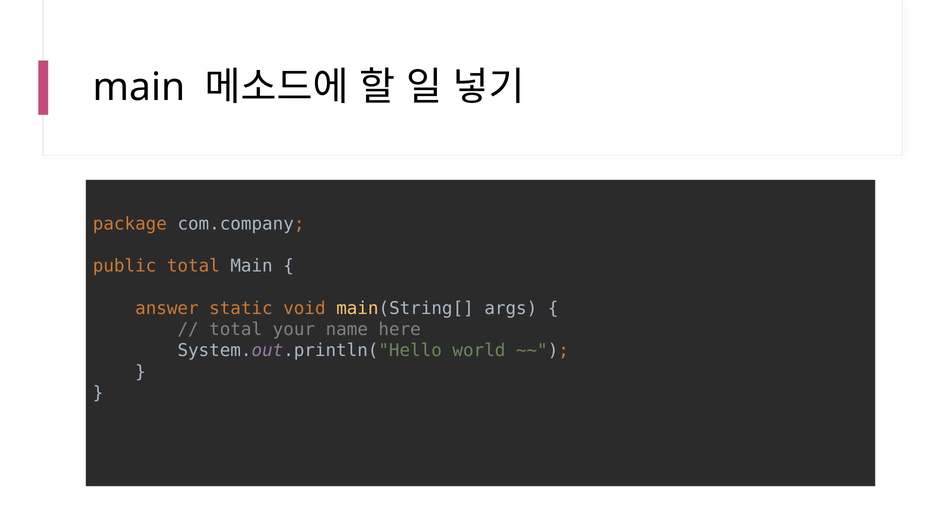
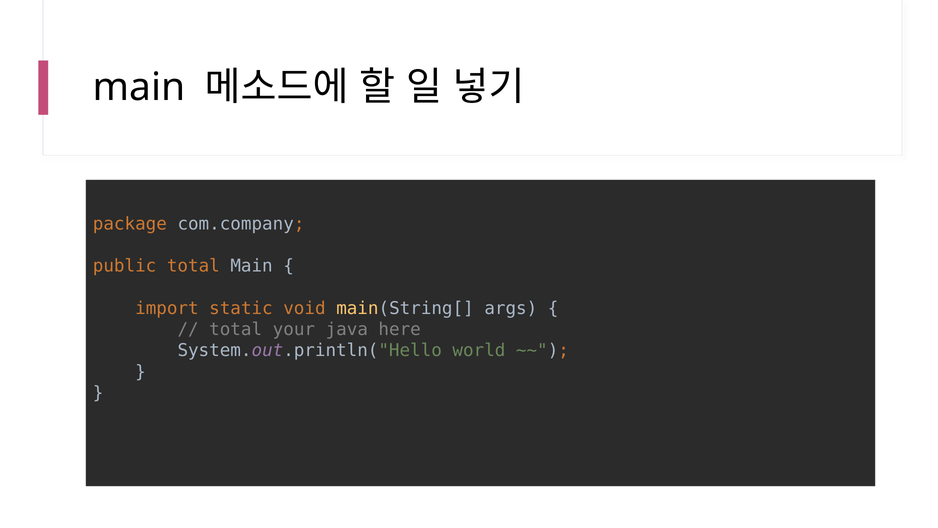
answer: answer -> import
name: name -> java
